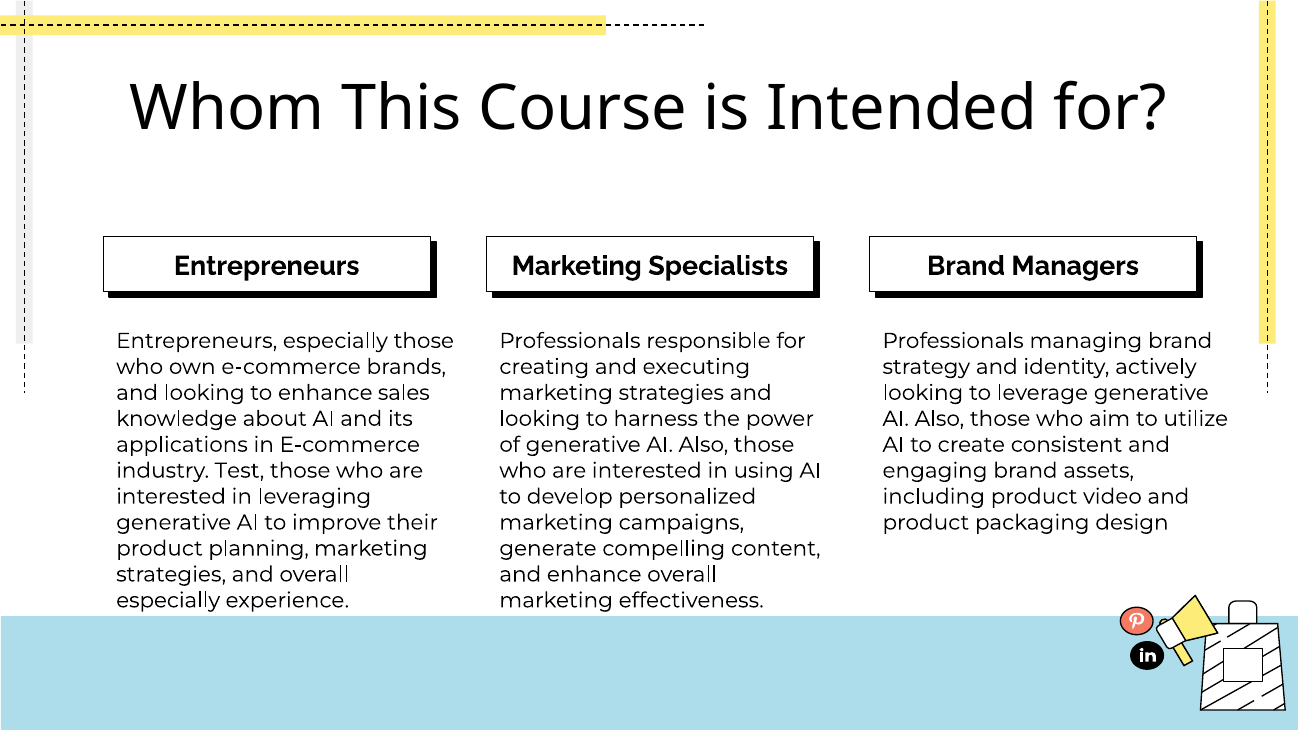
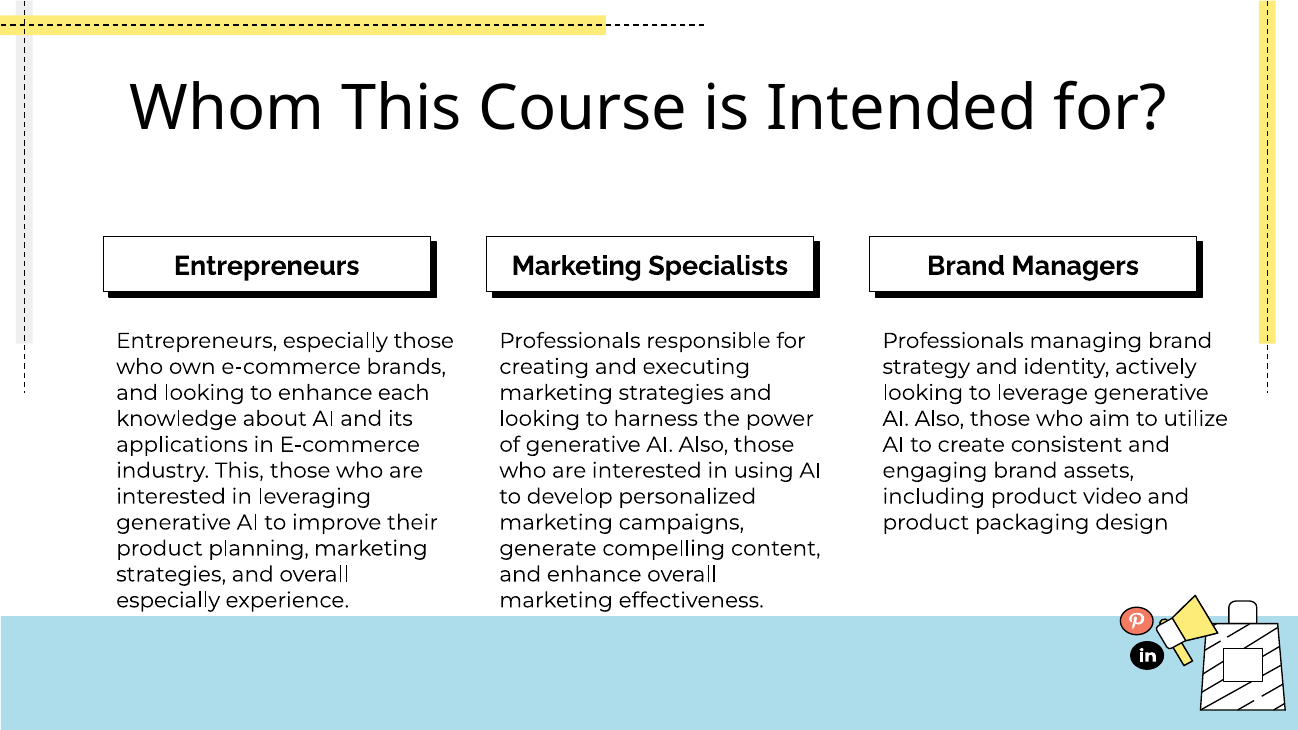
sales: sales -> each
industry Test: Test -> This
